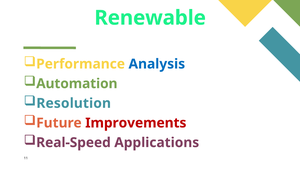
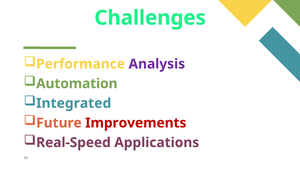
Renewable: Renewable -> Challenges
Analysis colour: blue -> purple
Resolution: Resolution -> Integrated
